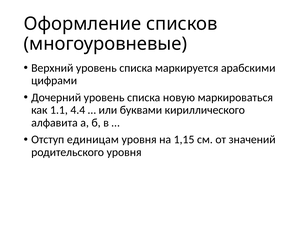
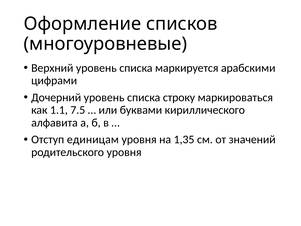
новую: новую -> строку
4.4: 4.4 -> 7.5
1,15: 1,15 -> 1,35
